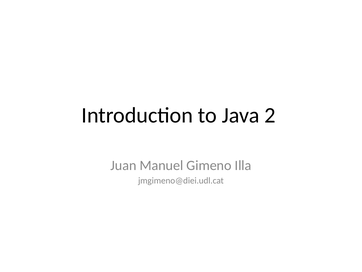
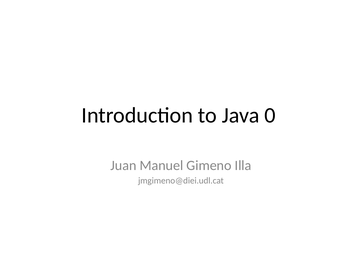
2: 2 -> 0
